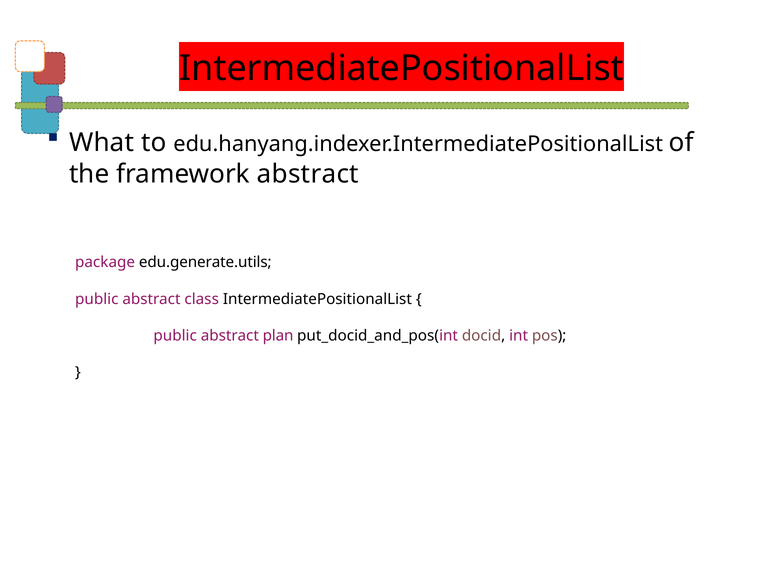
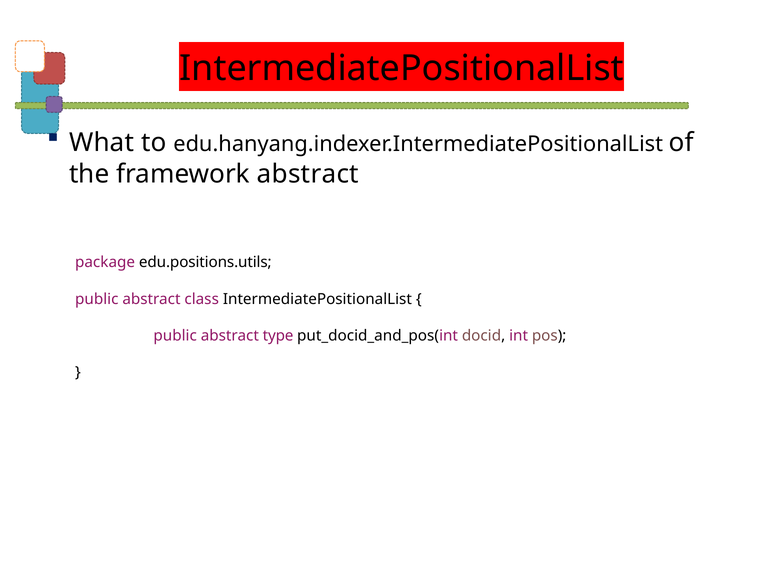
edu.generate.utils: edu.generate.utils -> edu.positions.utils
plan: plan -> type
